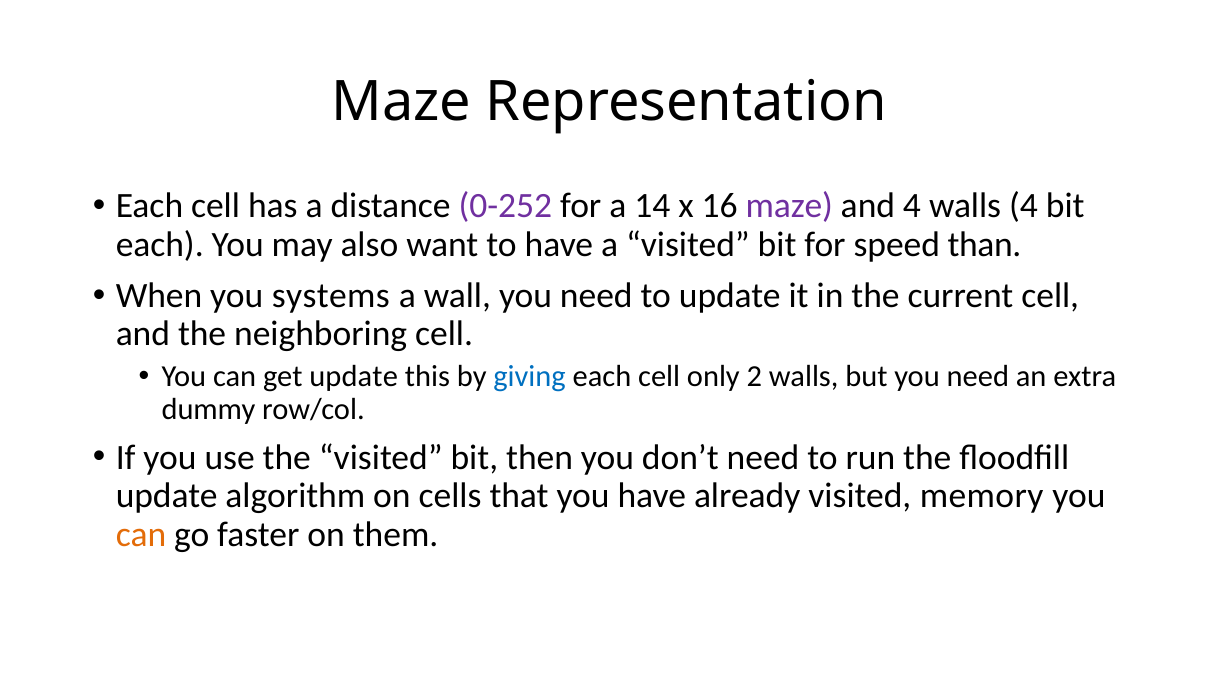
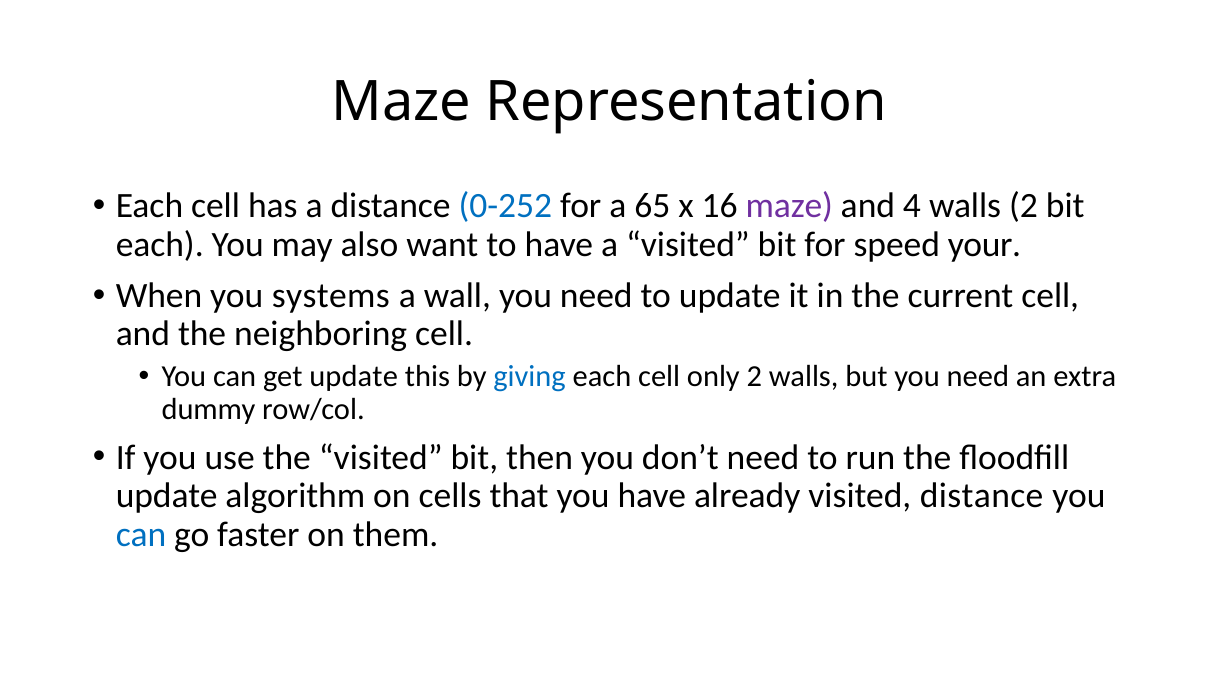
0-252 colour: purple -> blue
14: 14 -> 65
walls 4: 4 -> 2
than: than -> your
visited memory: memory -> distance
can at (141, 534) colour: orange -> blue
